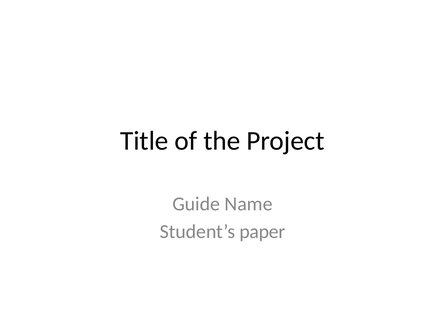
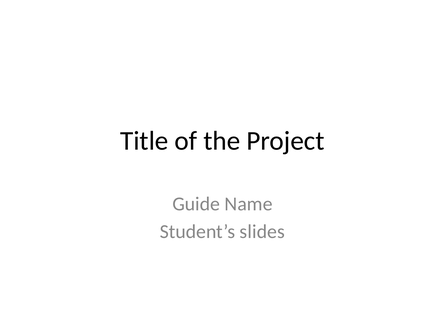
paper: paper -> slides
